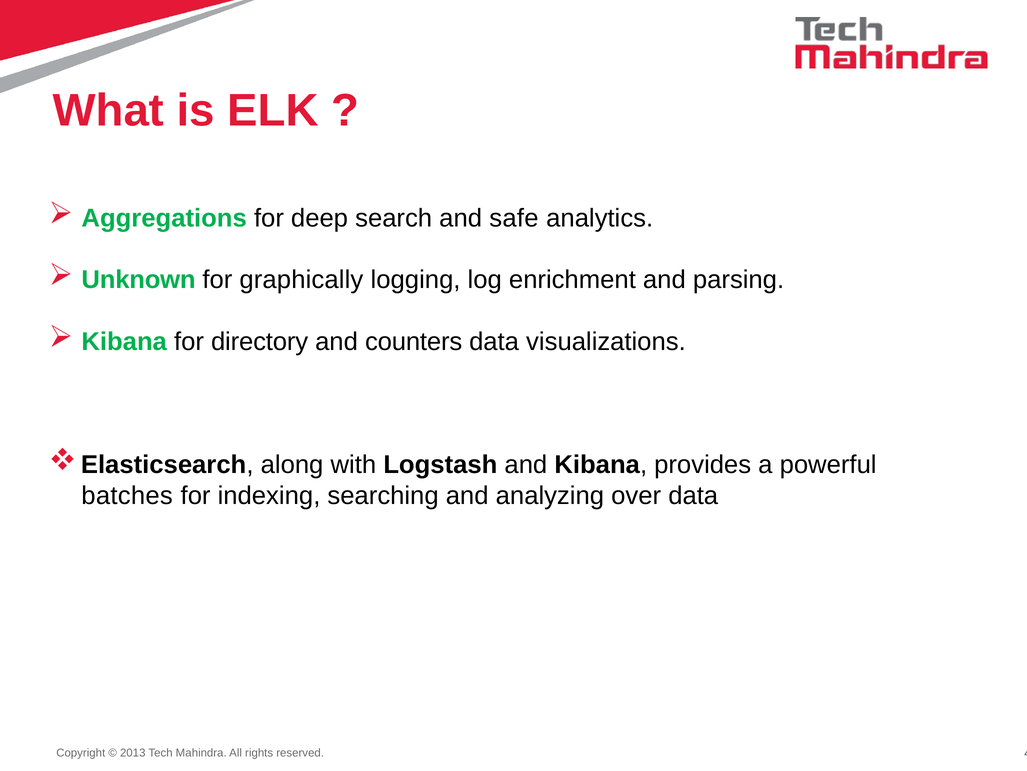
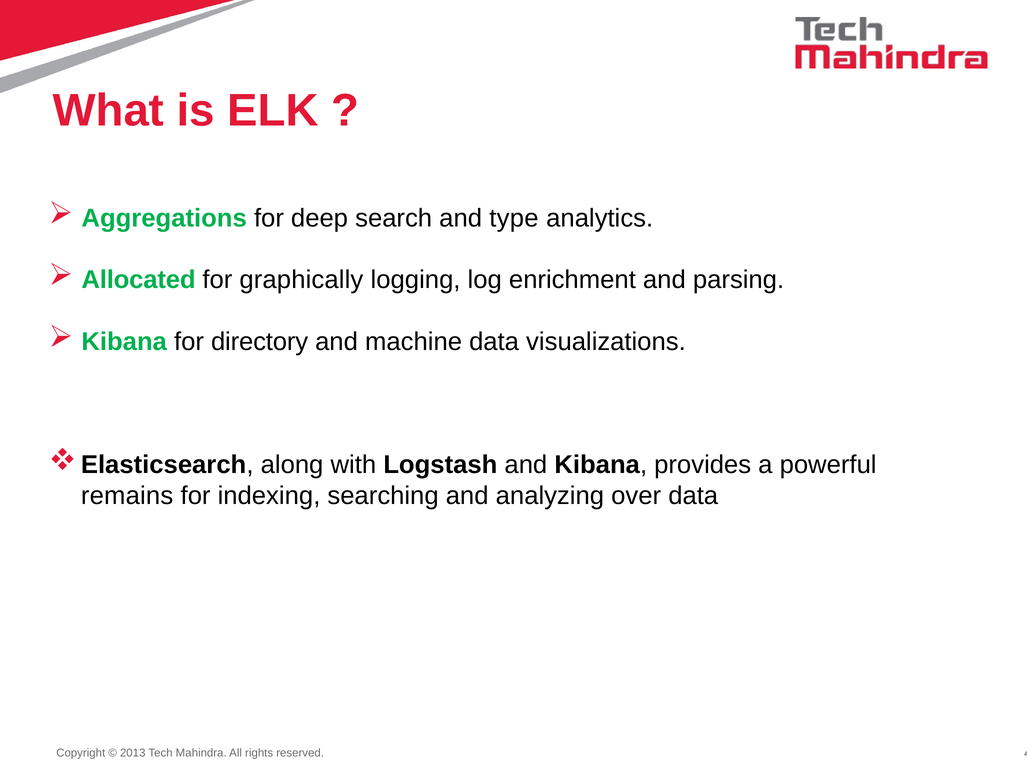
safe: safe -> type
Unknown: Unknown -> Allocated
counters: counters -> machine
batches: batches -> remains
